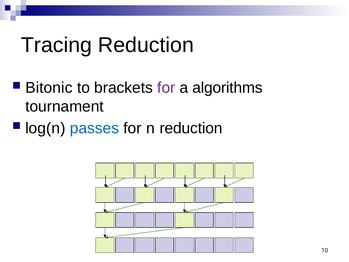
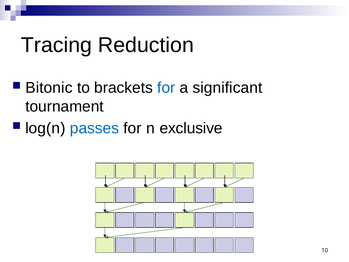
for at (166, 88) colour: purple -> blue
algorithms: algorithms -> significant
n reduction: reduction -> exclusive
